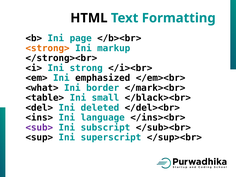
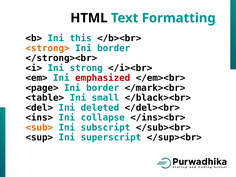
page: page -> this
markup at (114, 48): markup -> border
emphasized colour: black -> red
<what>: <what> -> <page>
language: language -> collapse
<sub> colour: purple -> orange
